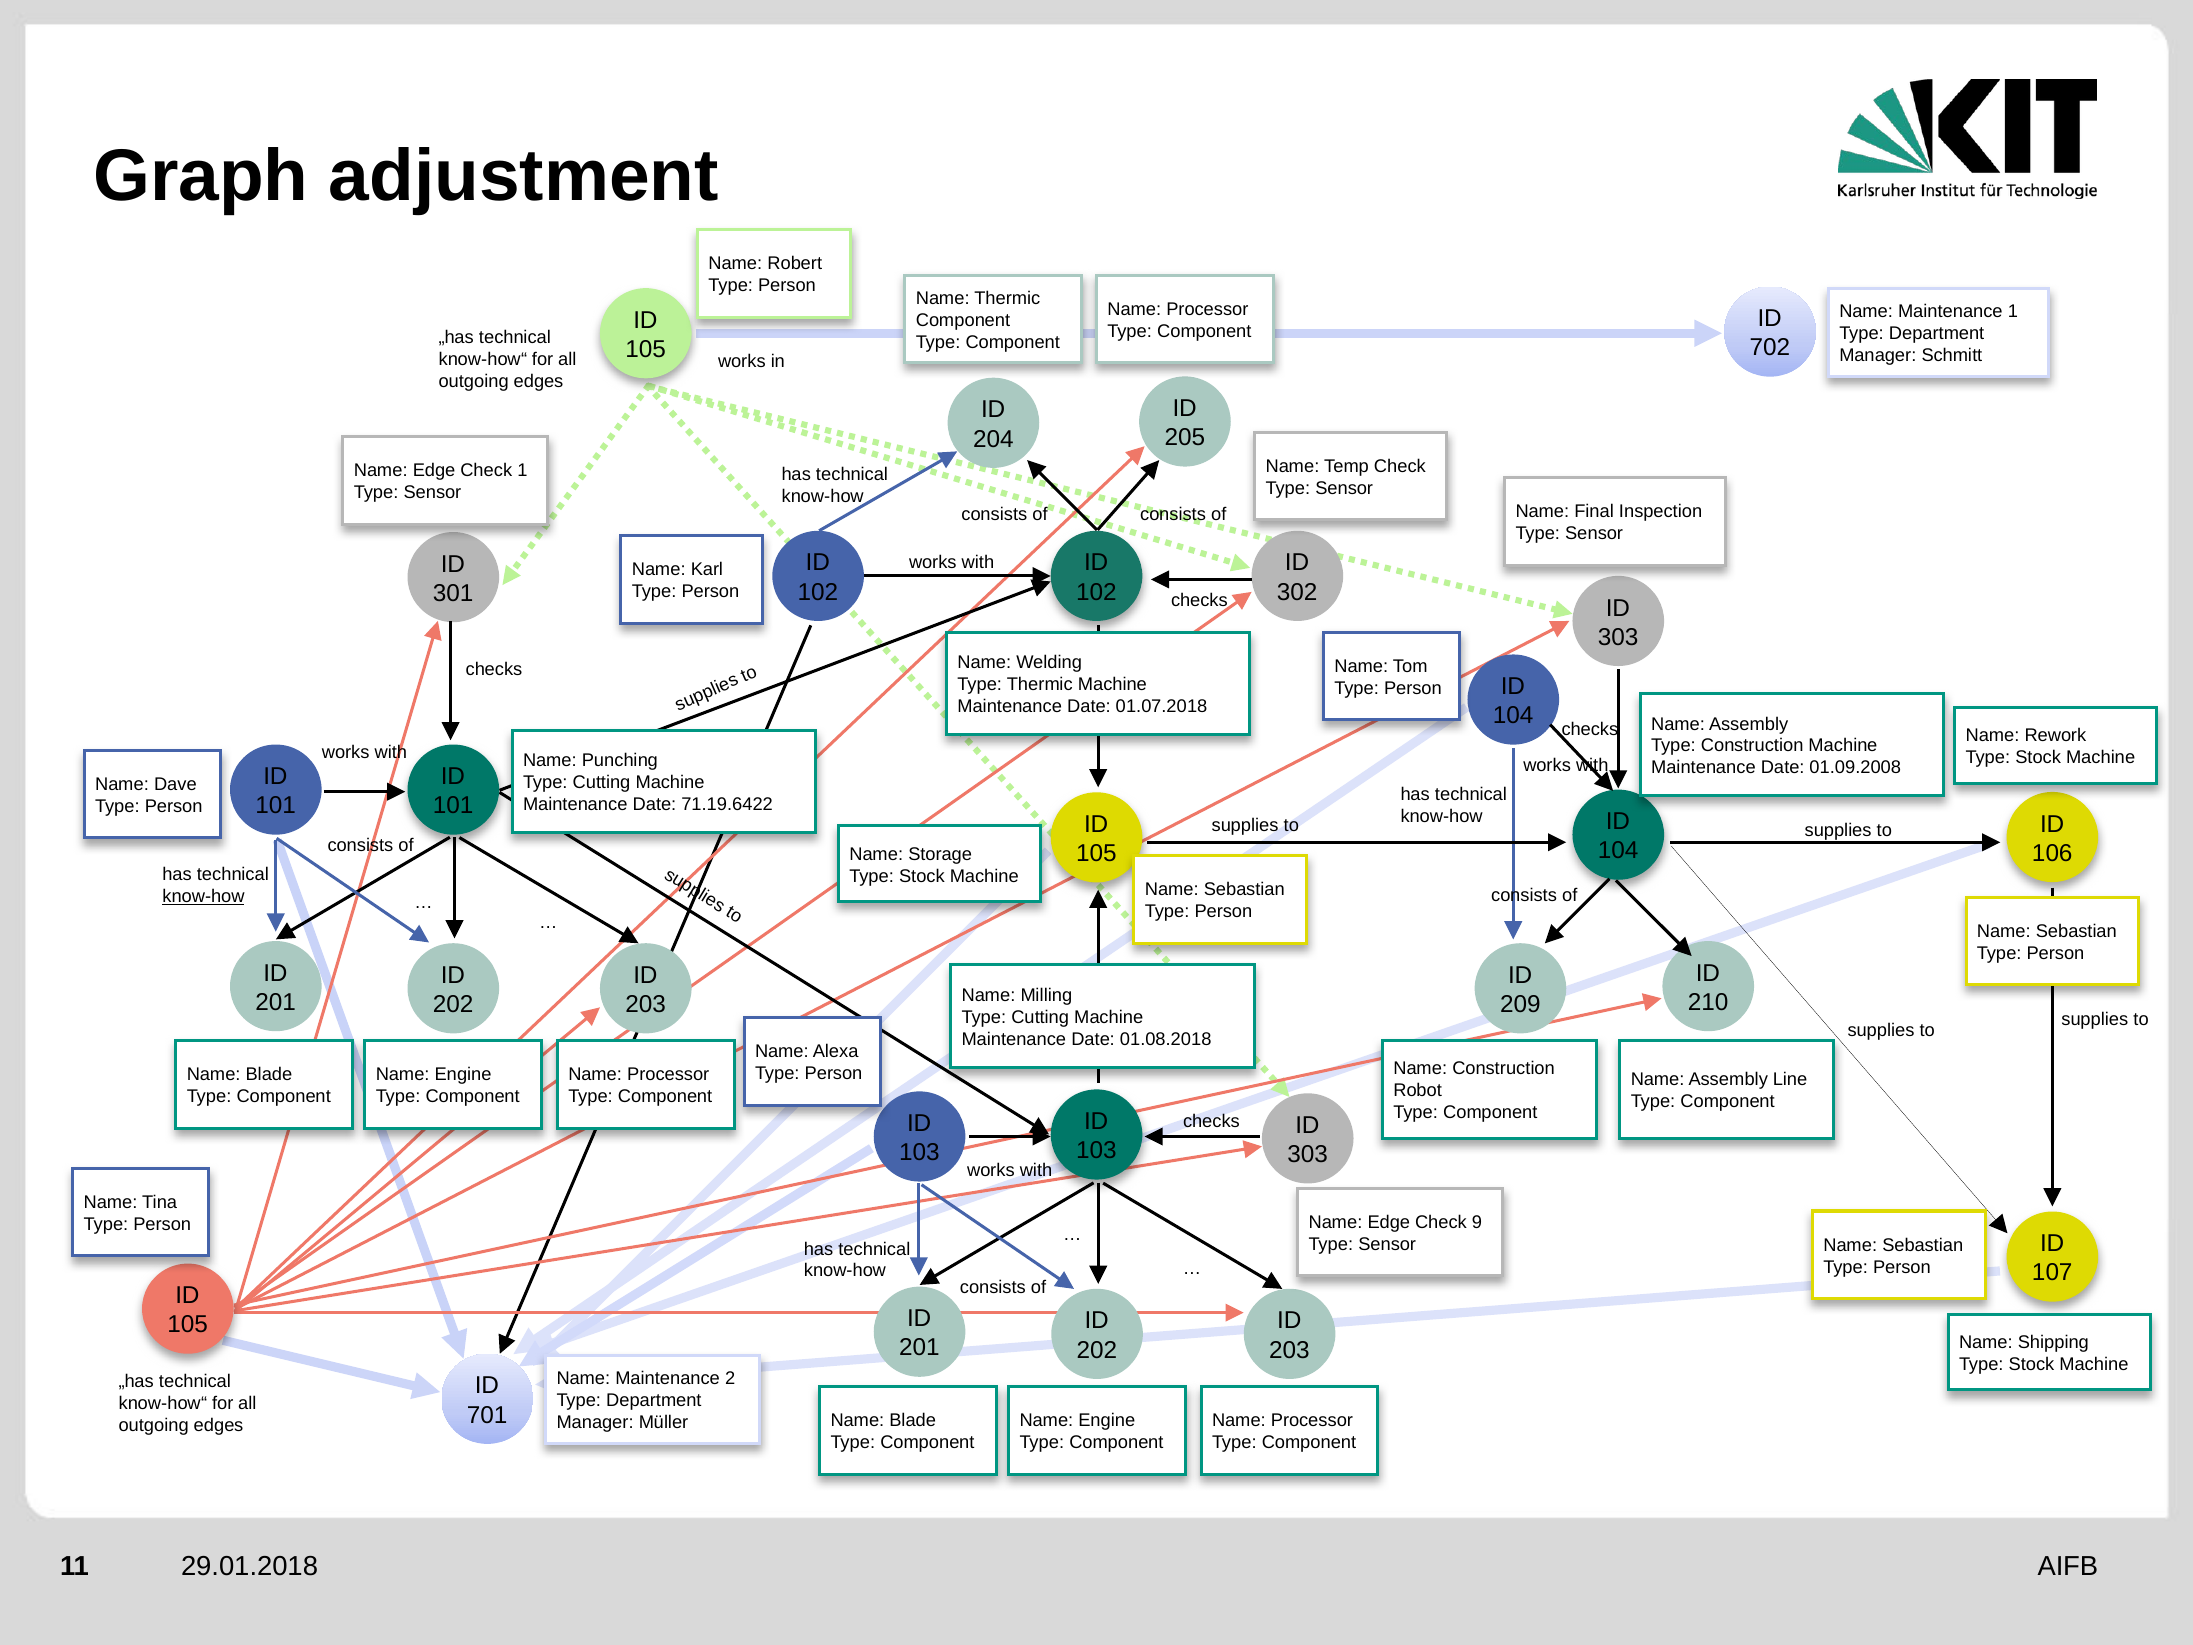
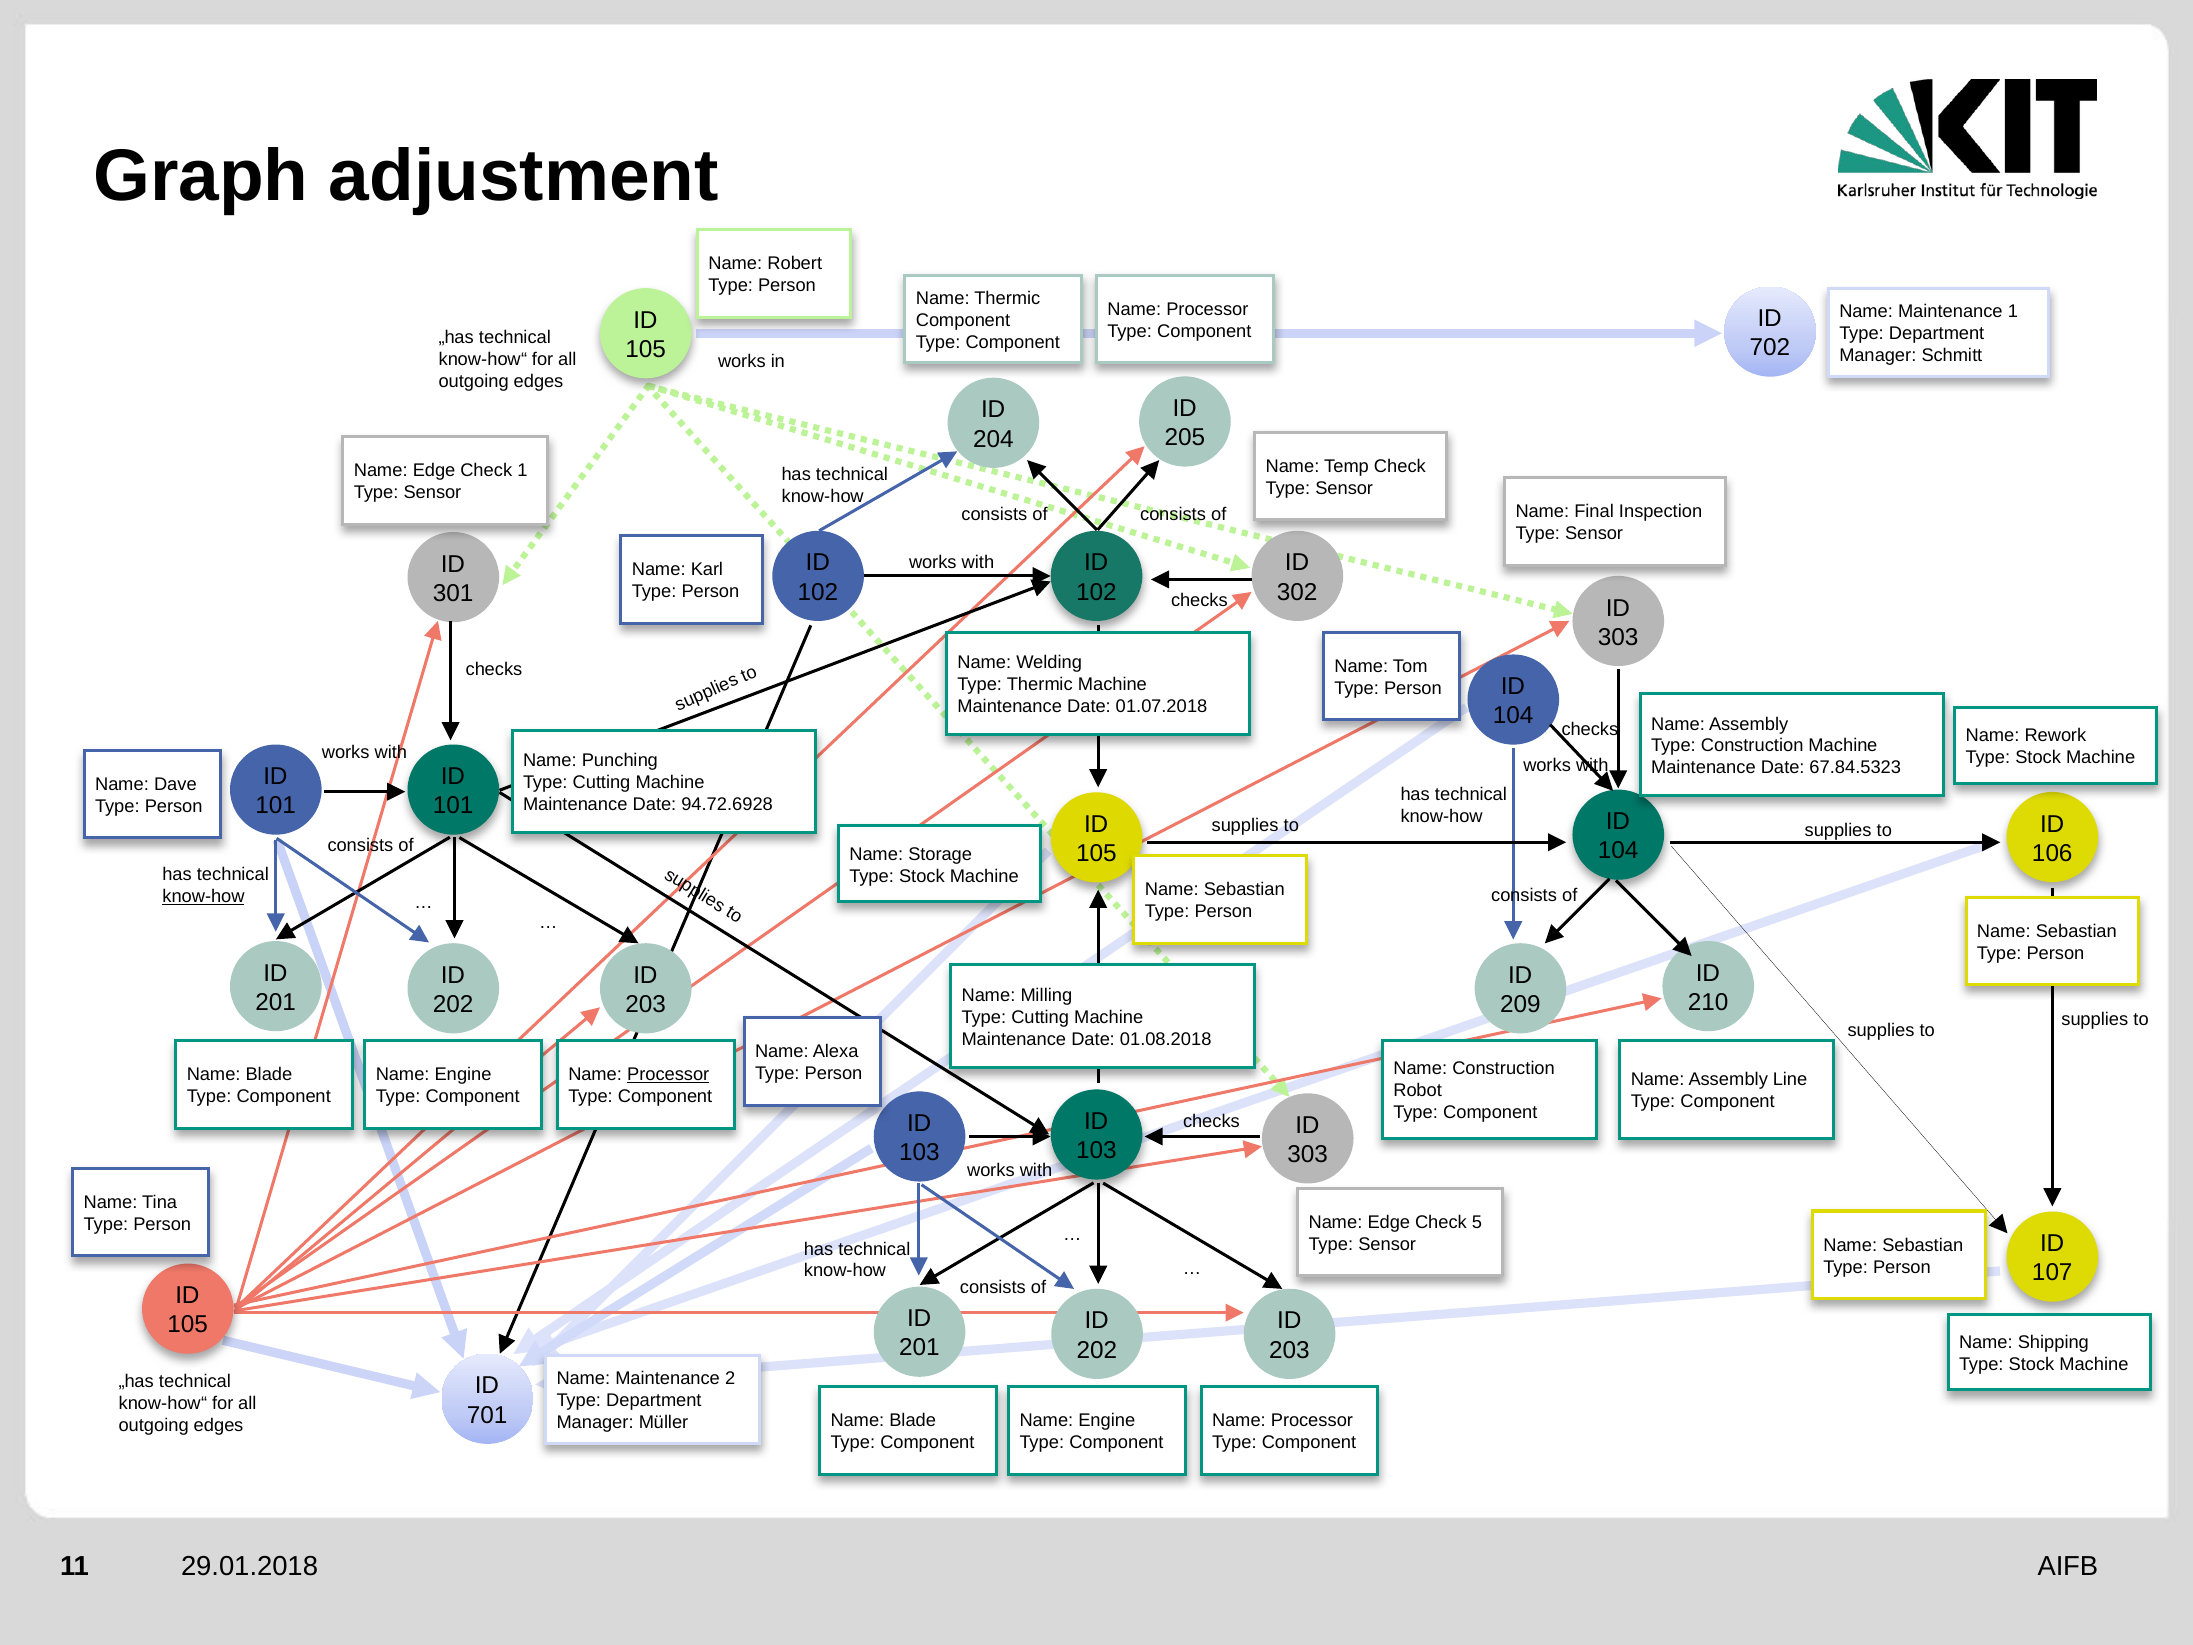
01.09.2008: 01.09.2008 -> 67.84.5323
71.19.6422: 71.19.6422 -> 94.72.6928
Processor at (668, 1075) underline: none -> present
9: 9 -> 5
